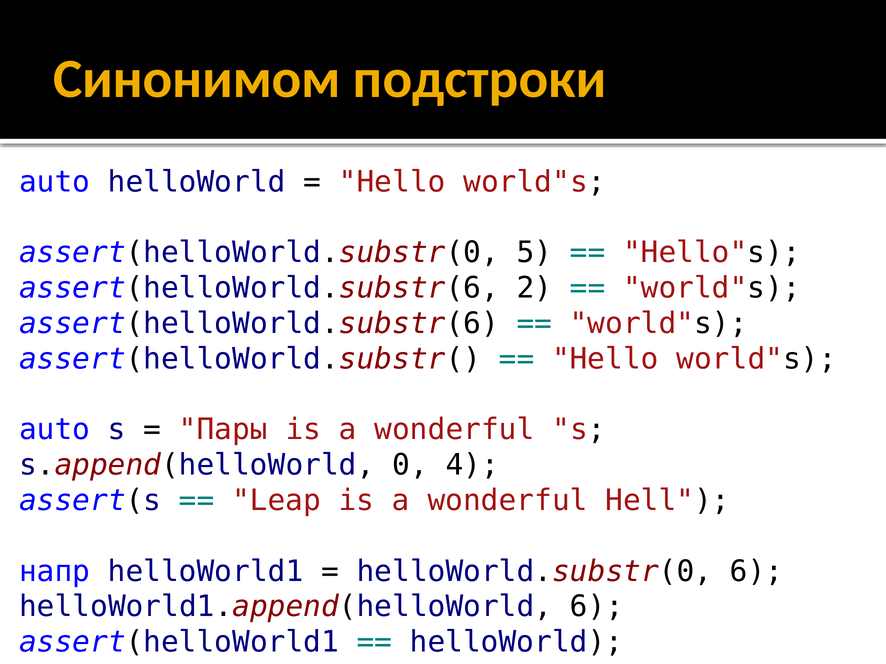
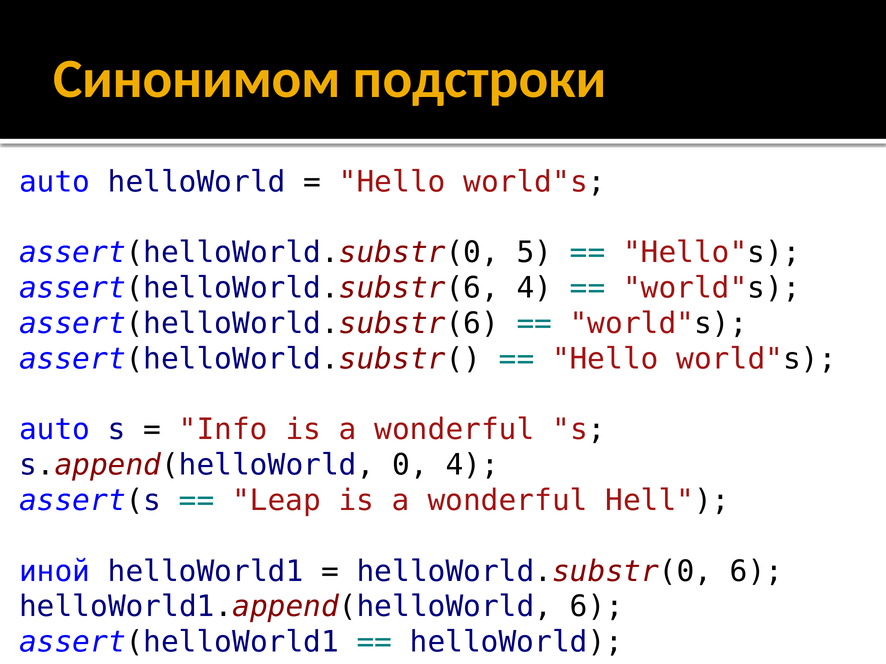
assert(helloWorld.substr(6 2: 2 -> 4
Пары: Пары -> Info
напр: напр -> иной
